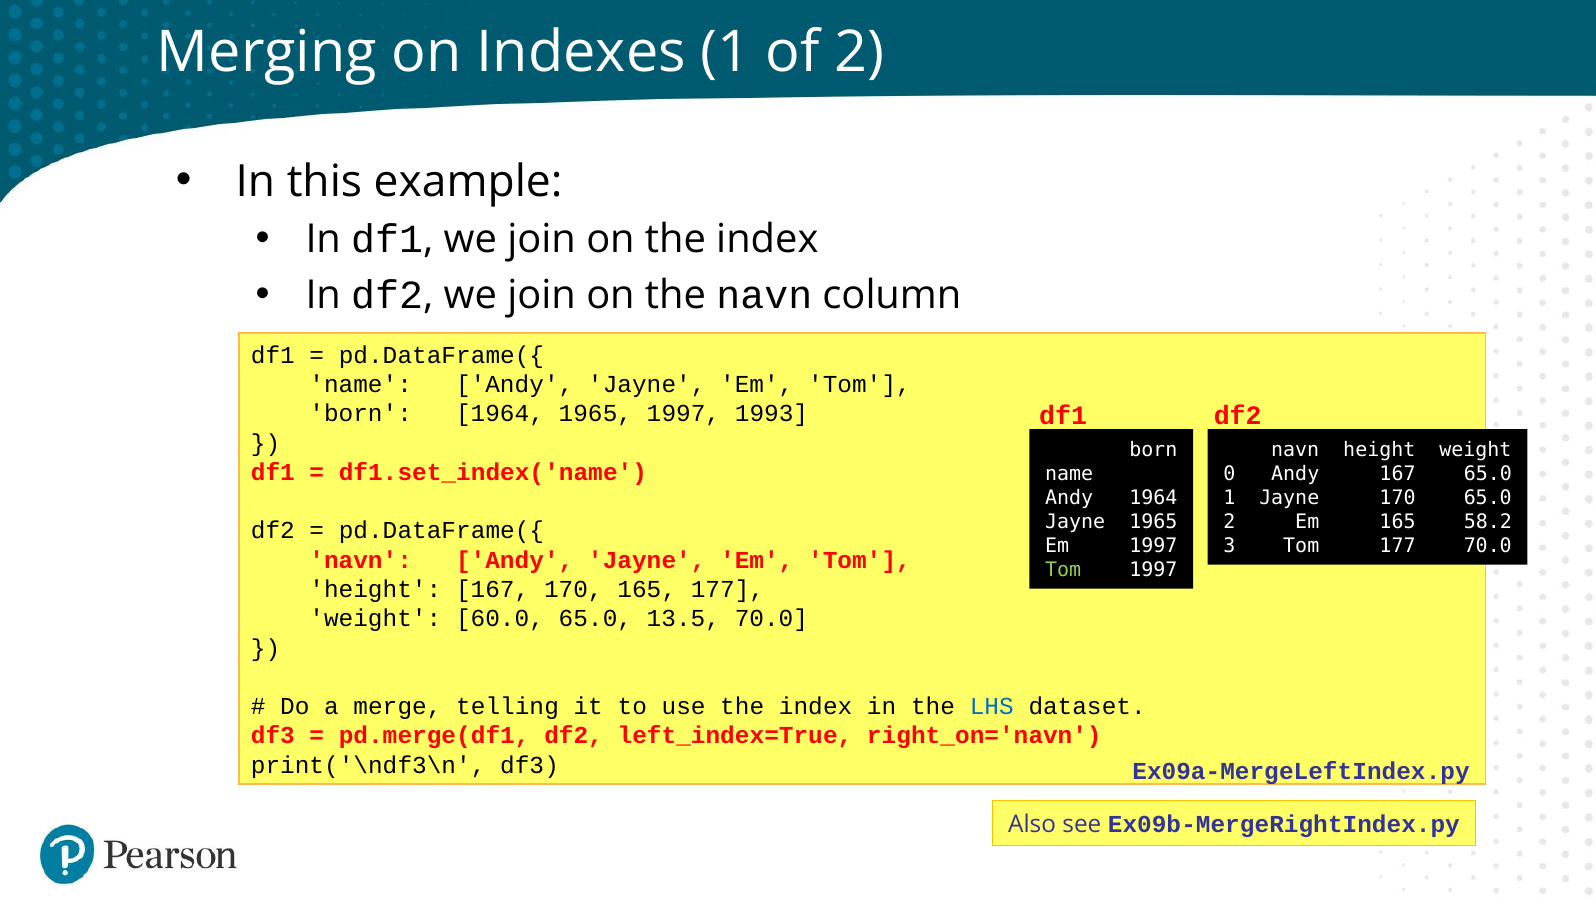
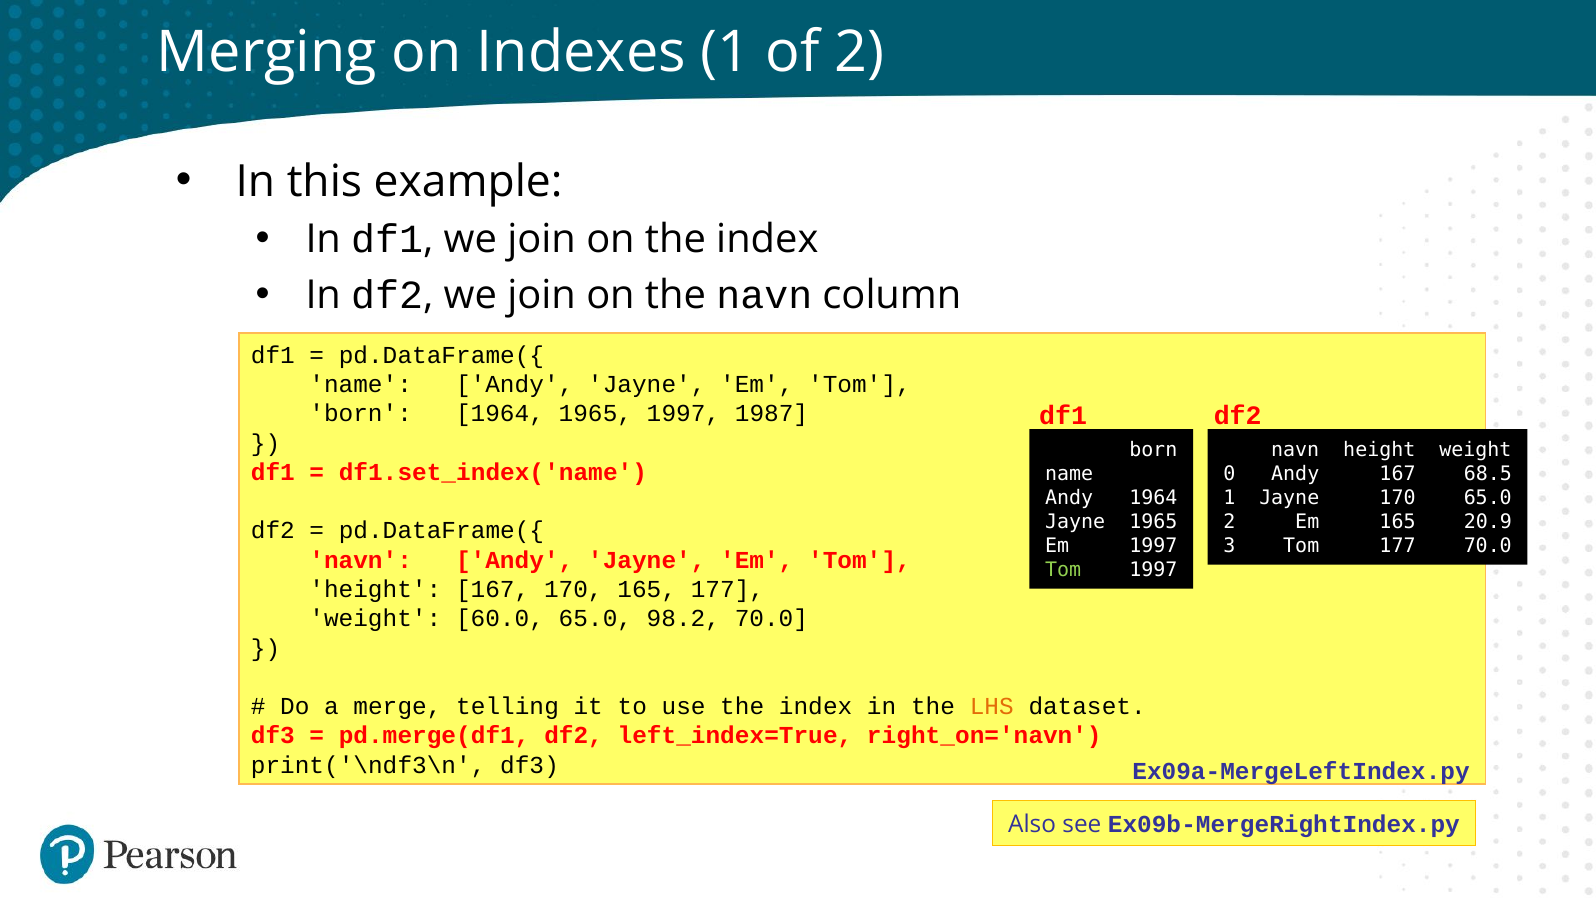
1993: 1993 -> 1987
167 65.0: 65.0 -> 68.5
58.2: 58.2 -> 20.9
13.5: 13.5 -> 98.2
LHS colour: blue -> orange
